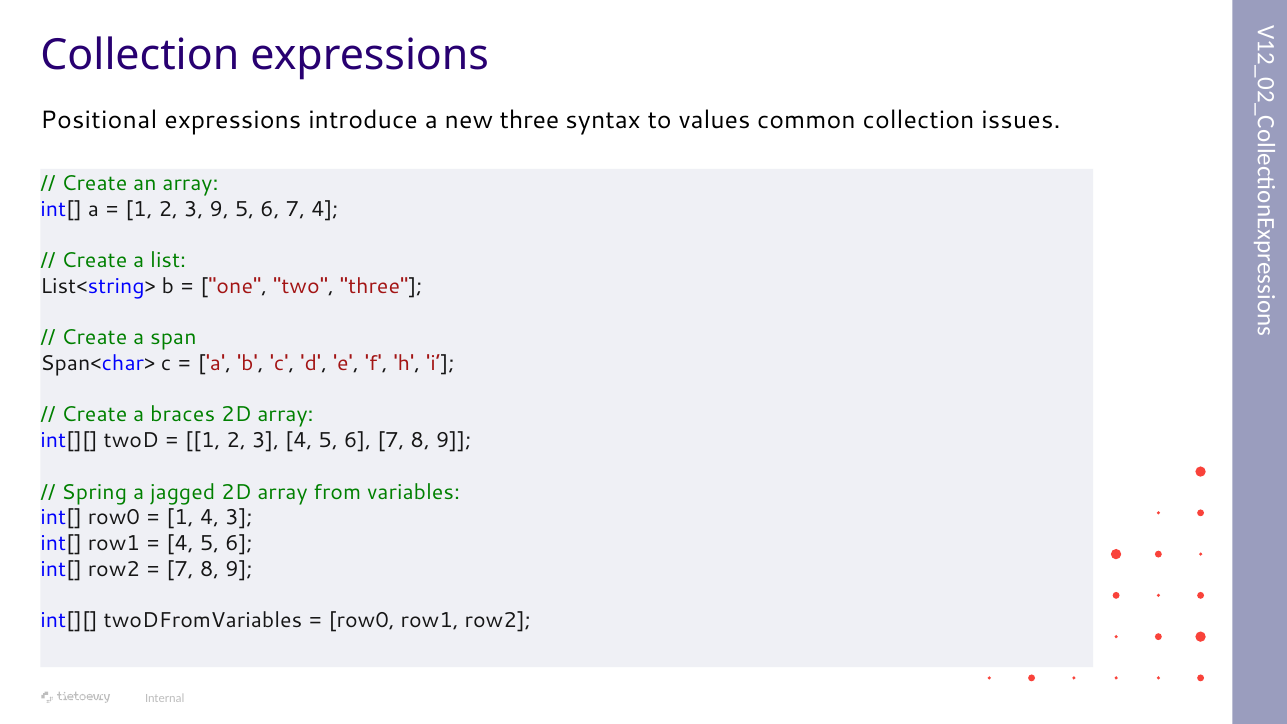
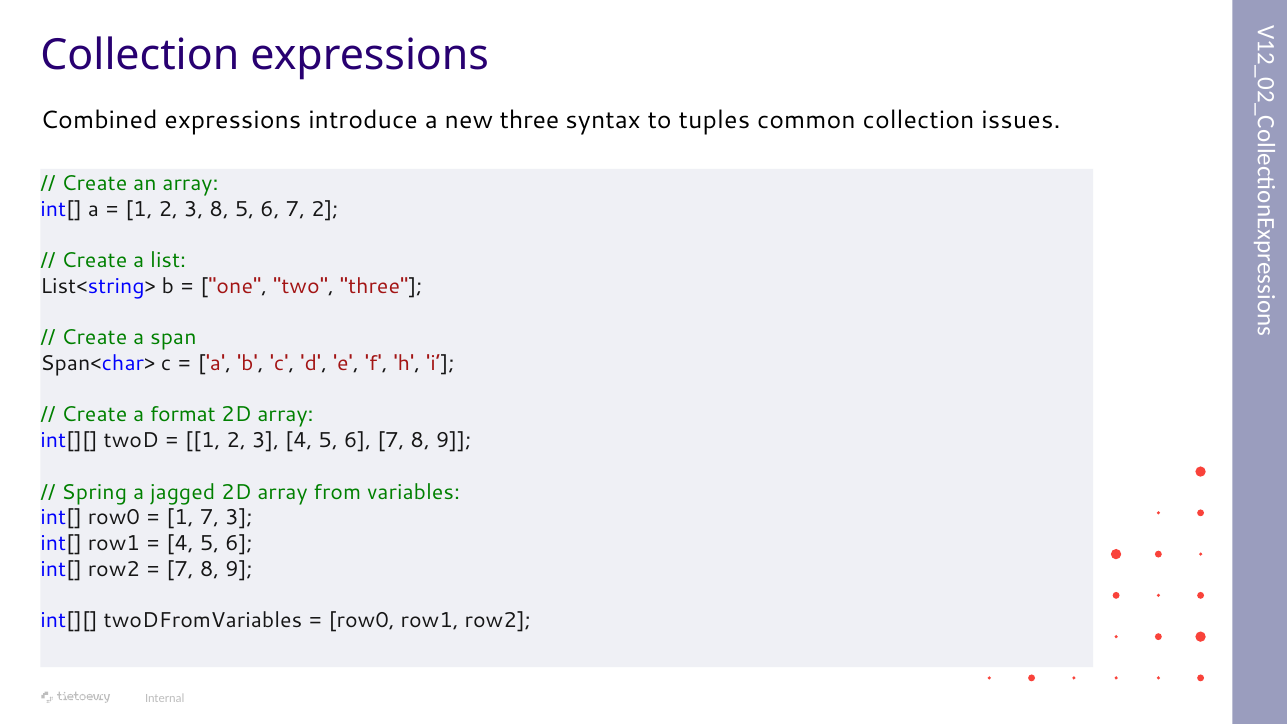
Positional: Positional -> Combined
values: values -> tuples
3 9: 9 -> 8
7 4: 4 -> 2
braces: braces -> format
1 4: 4 -> 7
